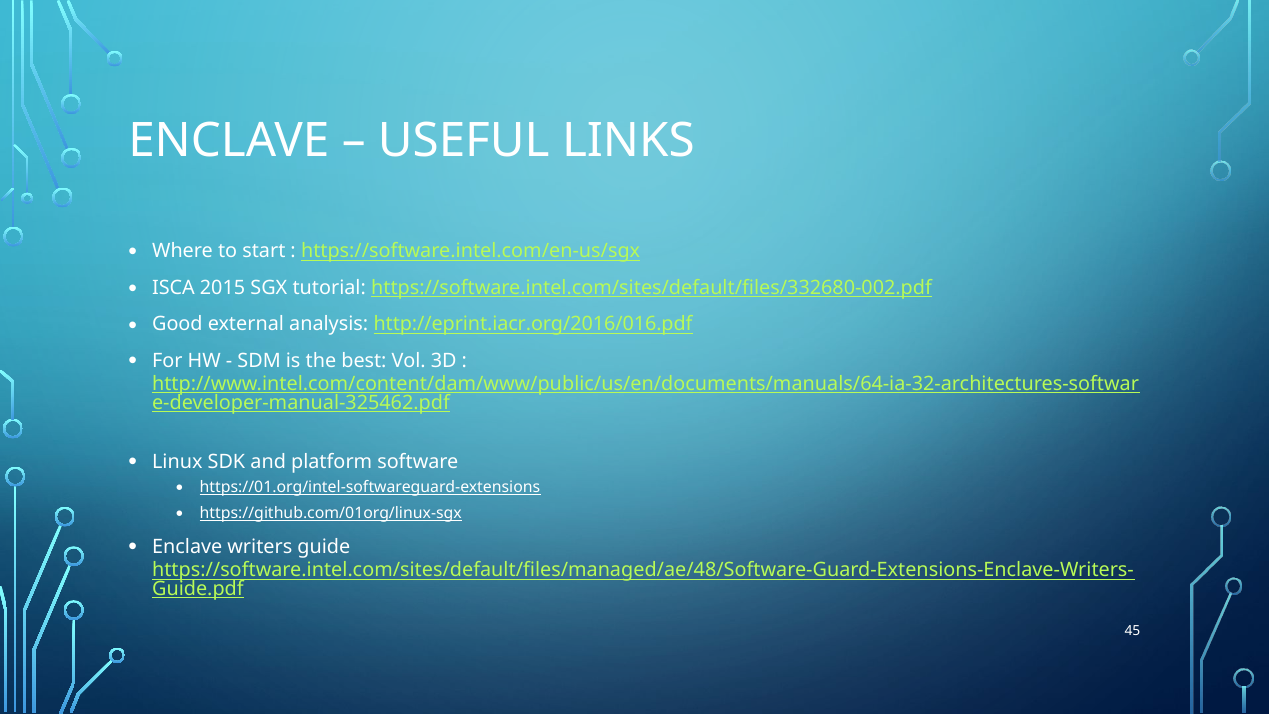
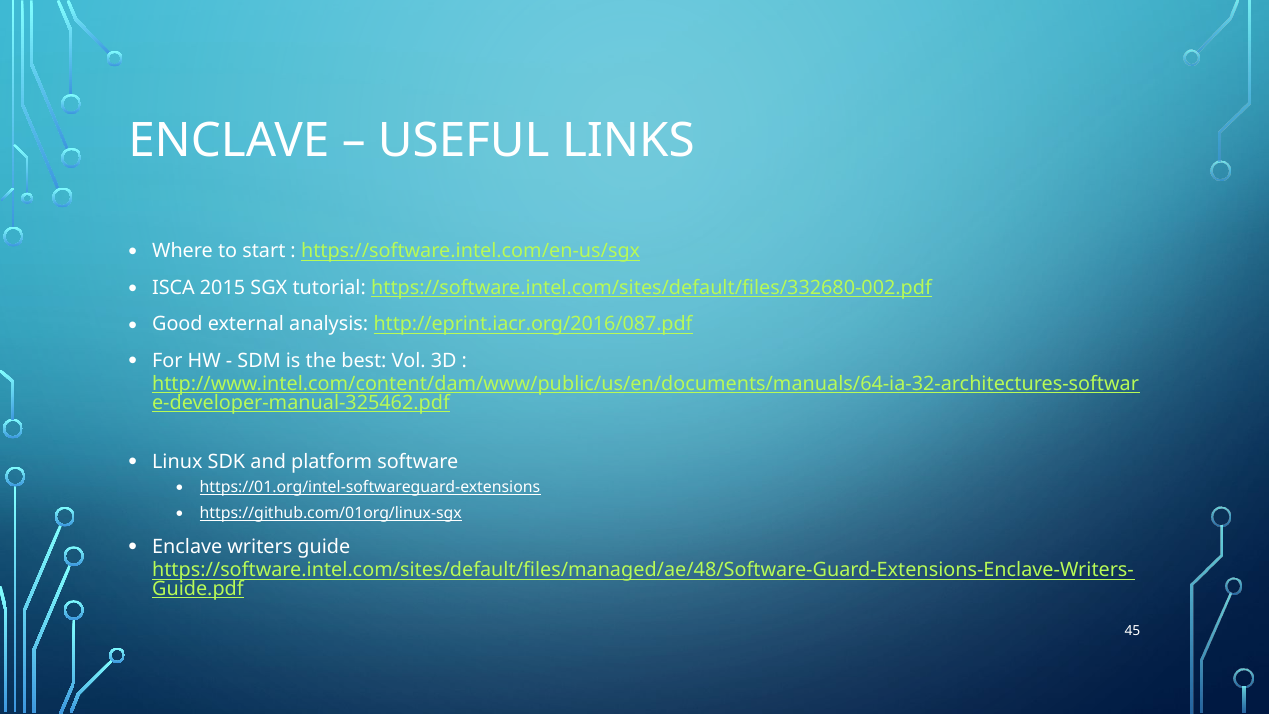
http://eprint.iacr.org/2016/016.pdf: http://eprint.iacr.org/2016/016.pdf -> http://eprint.iacr.org/2016/087.pdf
